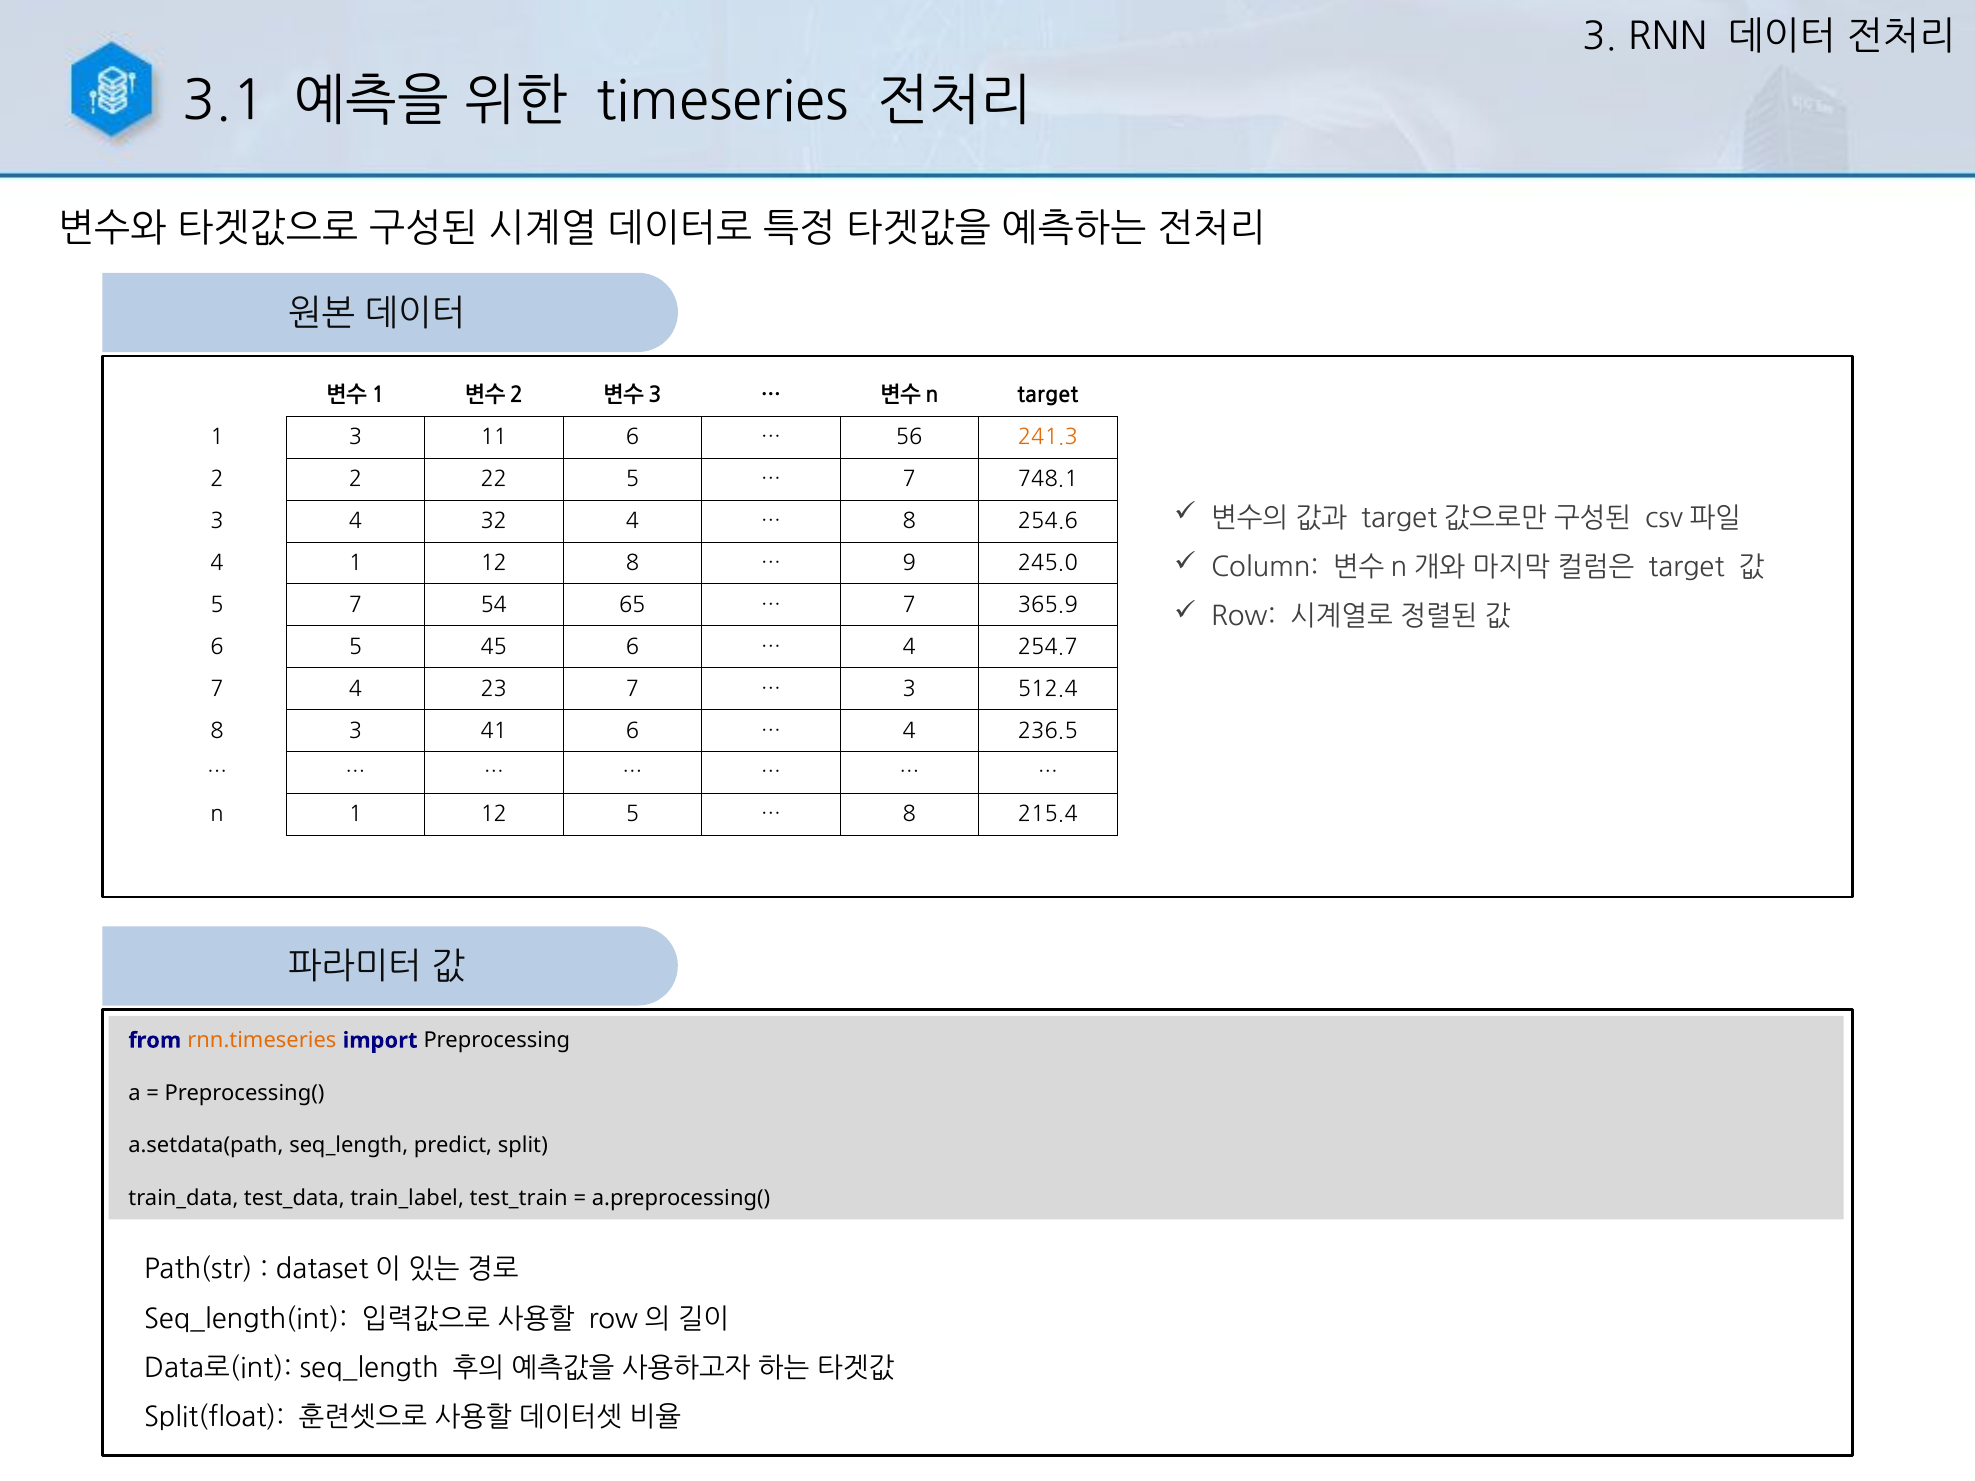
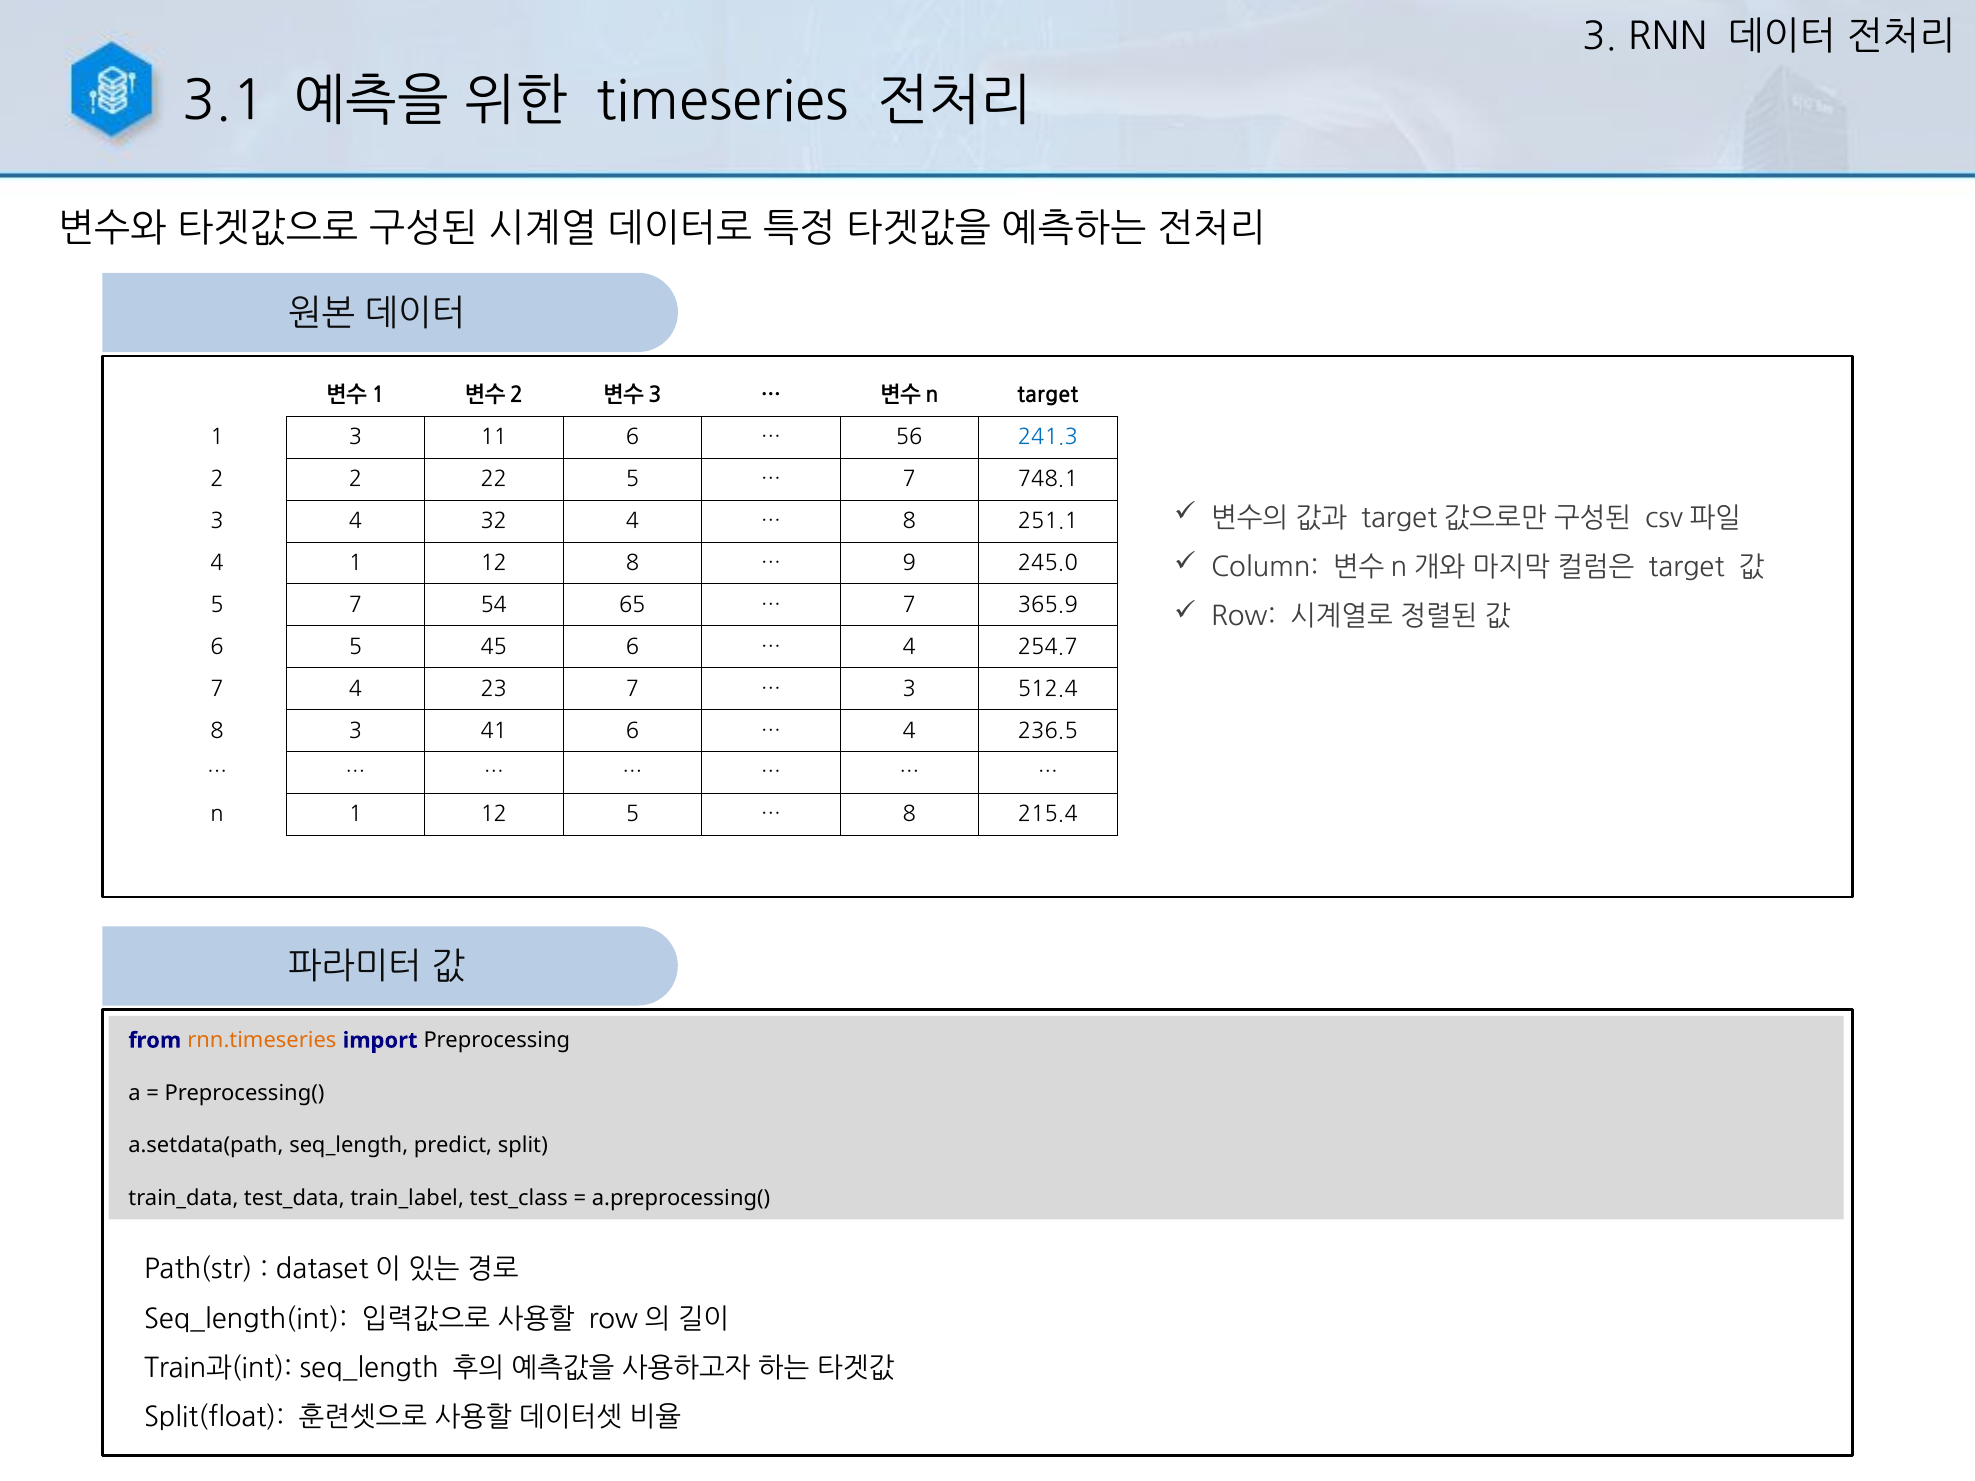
241.3 colour: orange -> blue
254.6: 254.6 -> 251.1
test_train: test_train -> test_class
Data로(int: Data로(int -> Train과(int
